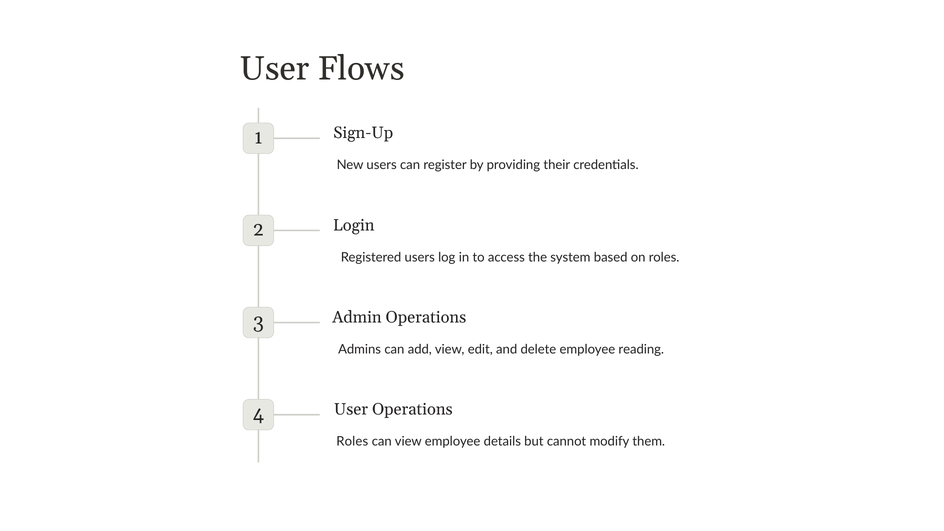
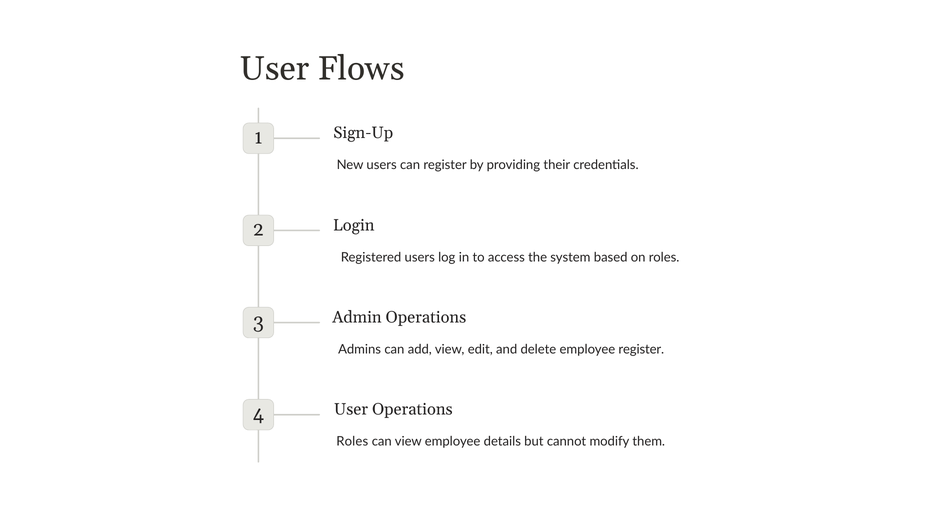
employee reading: reading -> register
